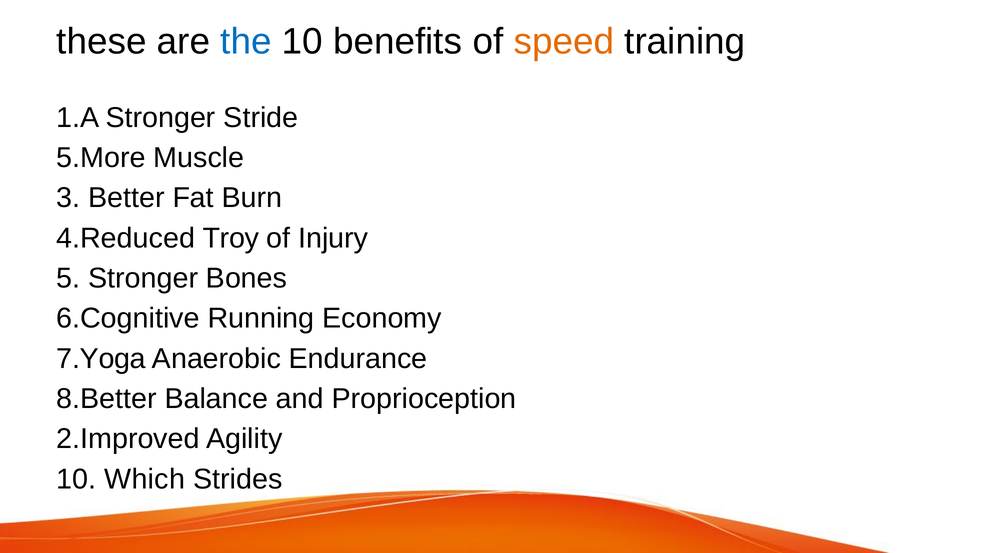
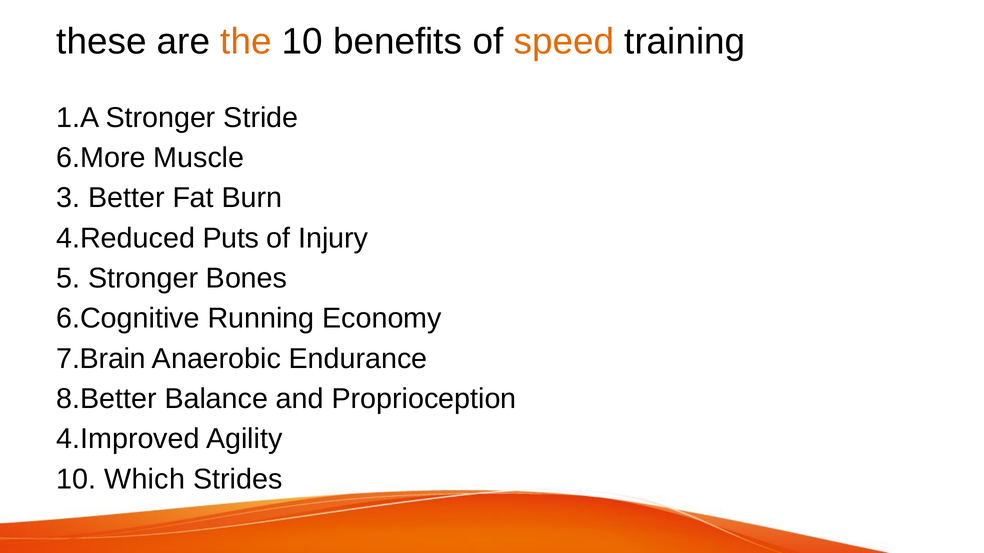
the colour: blue -> orange
5.More: 5.More -> 6.More
Troy: Troy -> Puts
7.Yoga: 7.Yoga -> 7.Brain
2.Improved: 2.Improved -> 4.Improved
